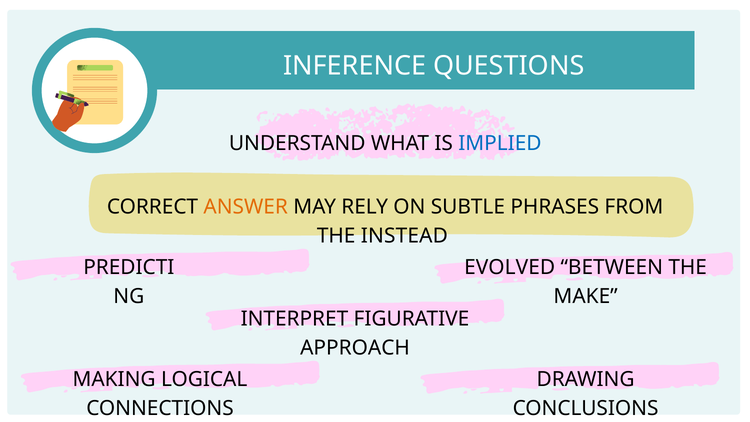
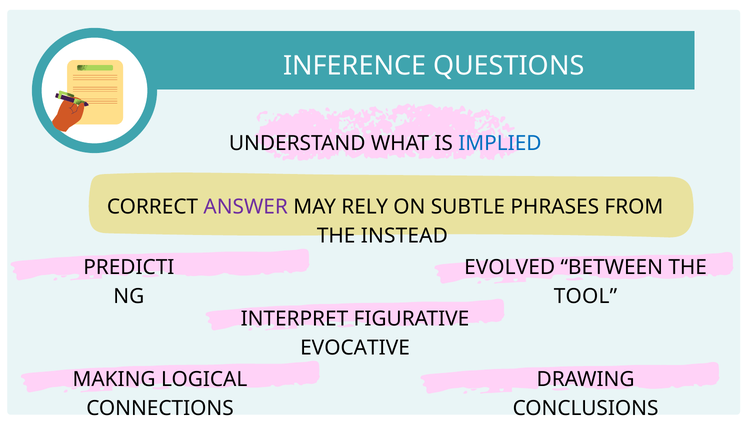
ANSWER colour: orange -> purple
MAKE: MAKE -> TOOL
APPROACH: APPROACH -> EVOCATIVE
